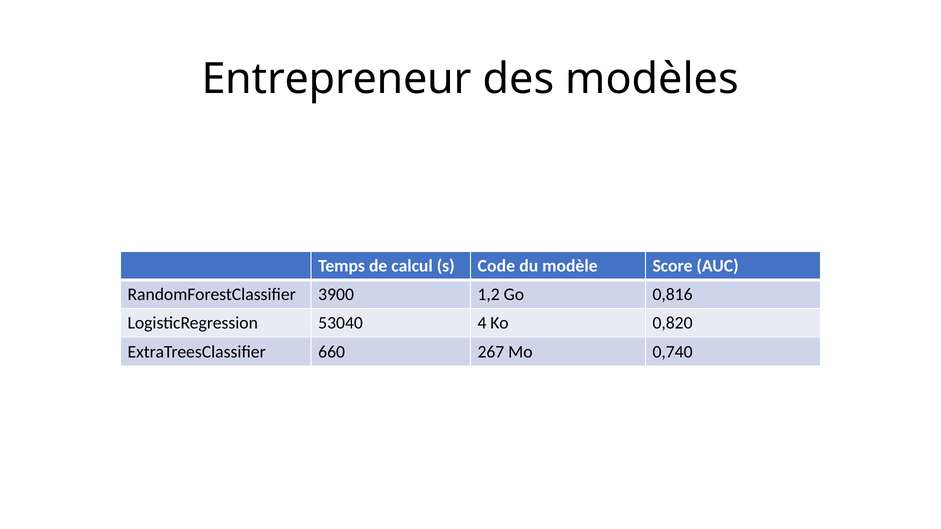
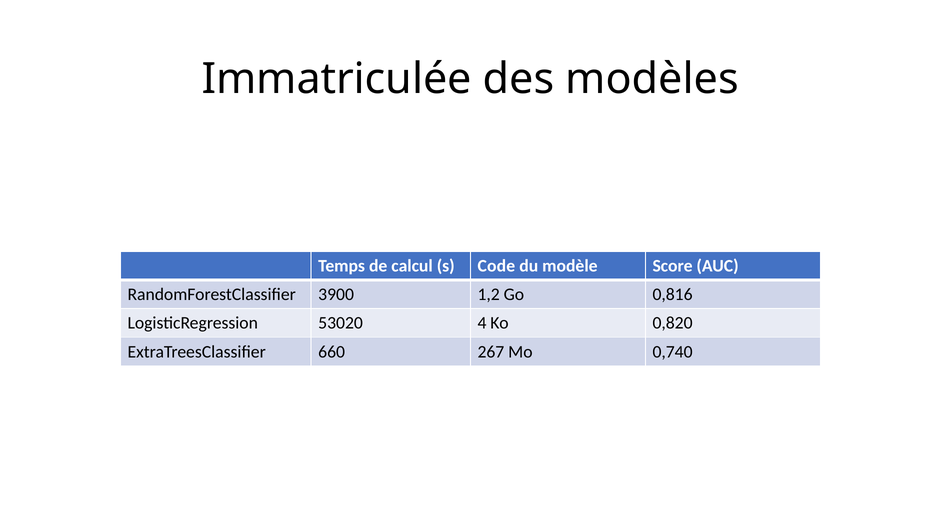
Entrepreneur: Entrepreneur -> Immatriculée
53040: 53040 -> 53020
